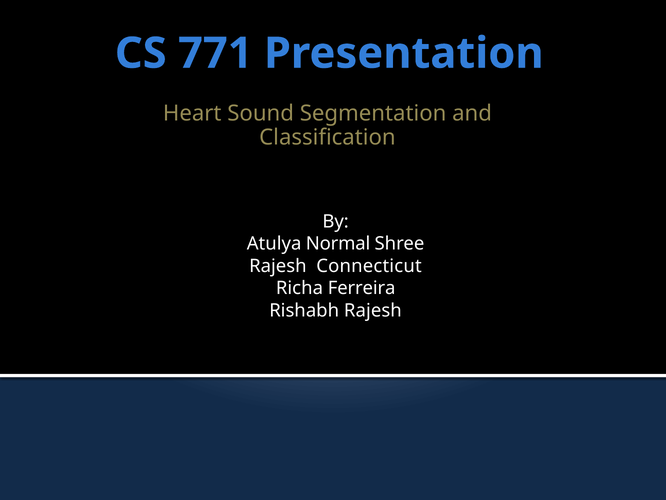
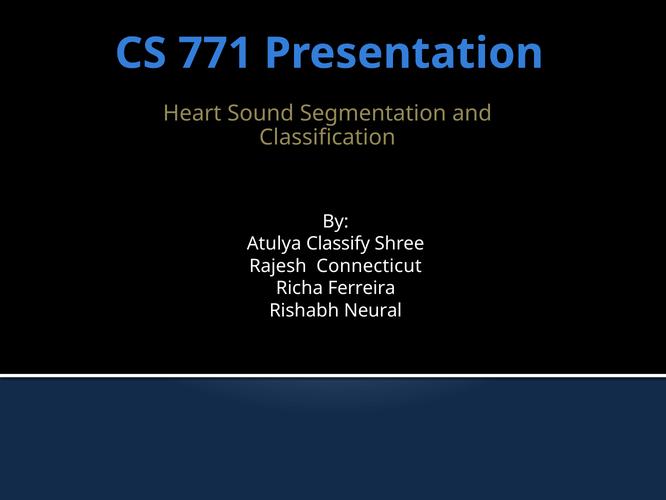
Normal: Normal -> Classify
Rishabh Rajesh: Rajesh -> Neural
